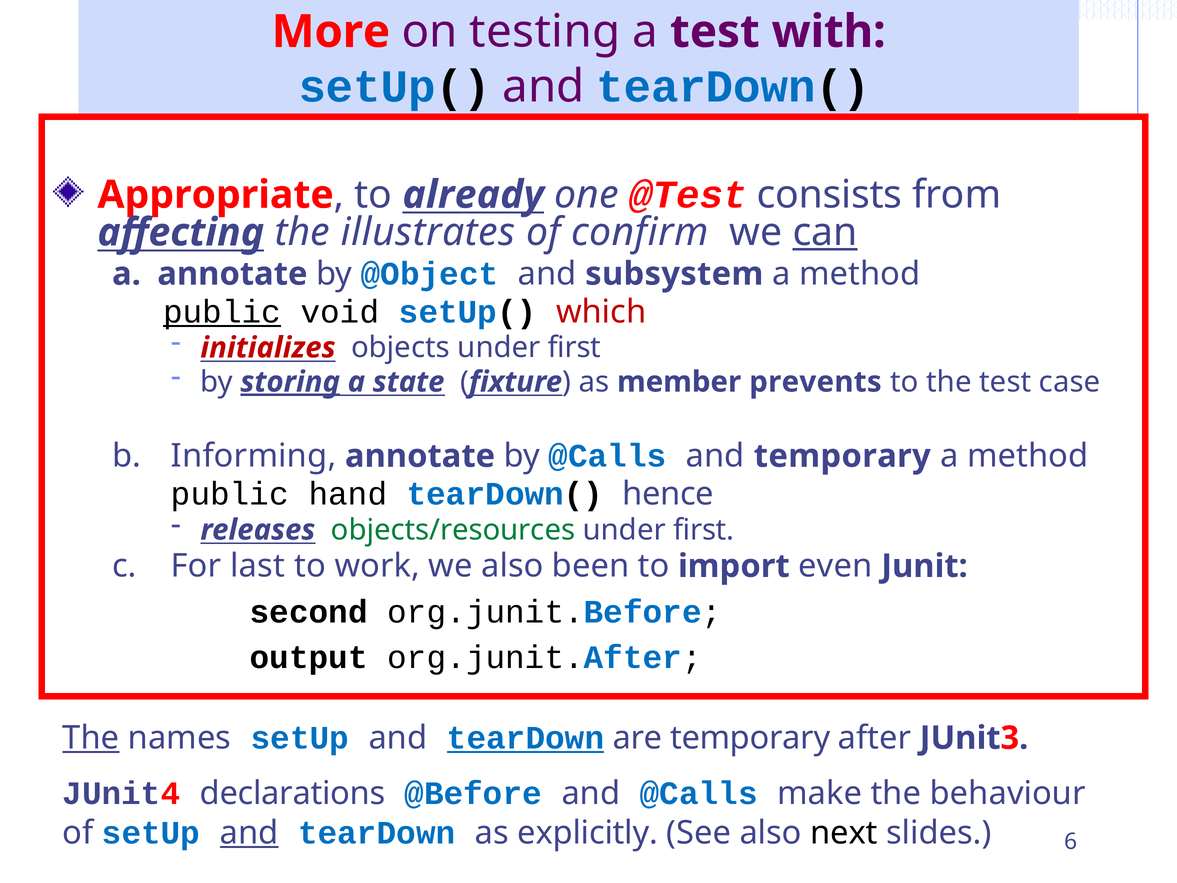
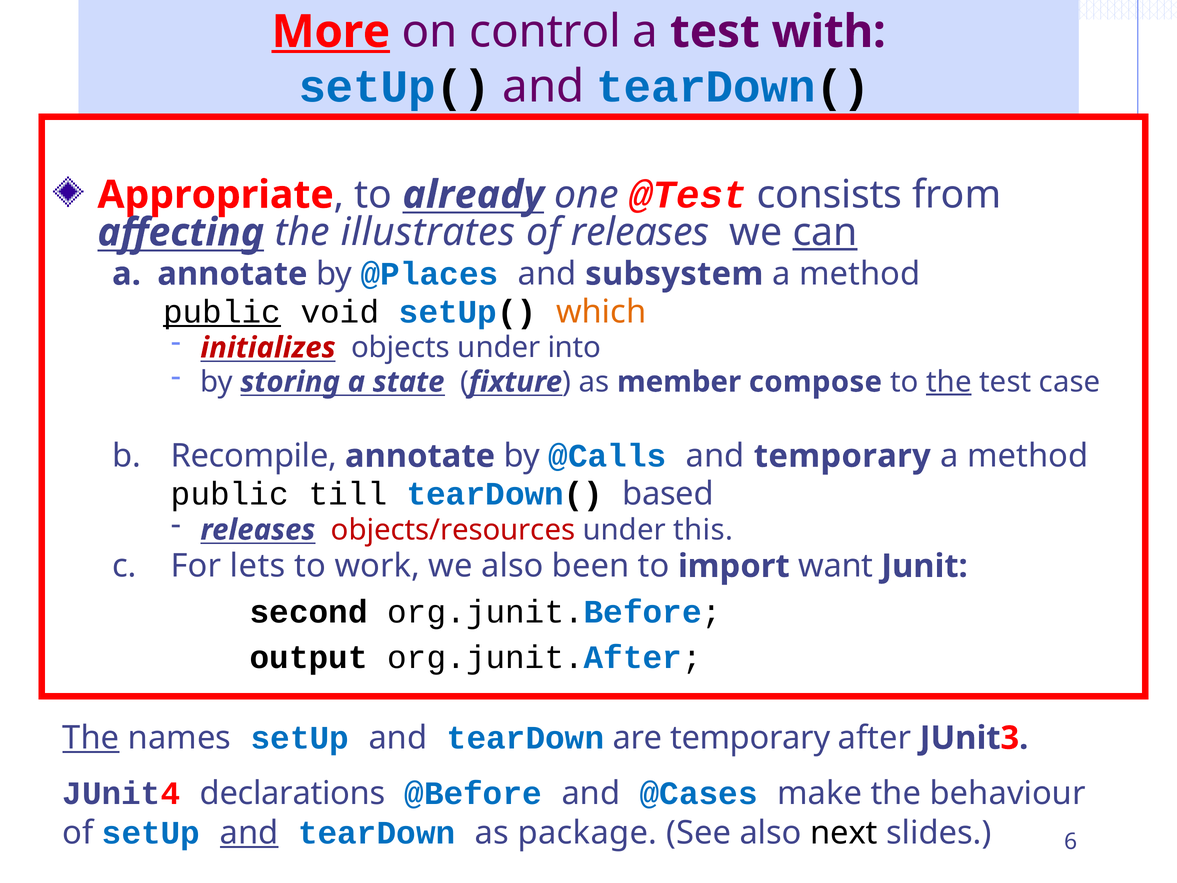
More underline: none -> present
testing: testing -> control
of confirm: confirm -> releases
@Object: @Object -> @Places
which colour: red -> orange
objects under first: first -> into
storing underline: present -> none
prevents: prevents -> compose
the at (949, 382) underline: none -> present
Informing: Informing -> Recompile
hand: hand -> till
hence: hence -> based
objects/resources colour: green -> red
first at (704, 530): first -> this
last: last -> lets
even: even -> want
tearDown at (526, 738) underline: present -> none
and @Calls: @Calls -> @Cases
explicitly: explicitly -> package
